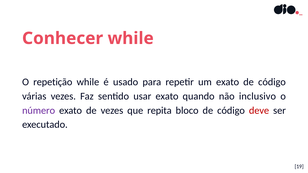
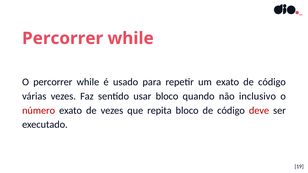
Conhecer at (63, 38): Conhecer -> Percorrer
O repetição: repetição -> percorrer
usar exato: exato -> bloco
número colour: purple -> red
